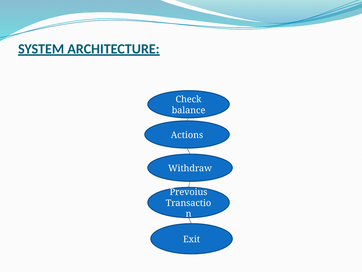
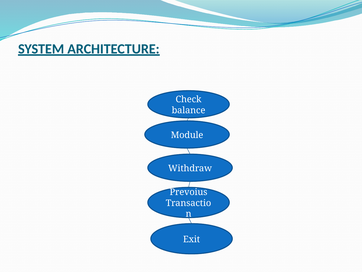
Actions: Actions -> Module
